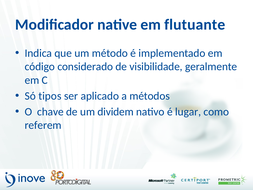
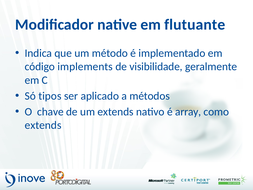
considerado: considerado -> implements
um dividem: dividem -> extends
lugar: lugar -> array
referem at (43, 125): referem -> extends
